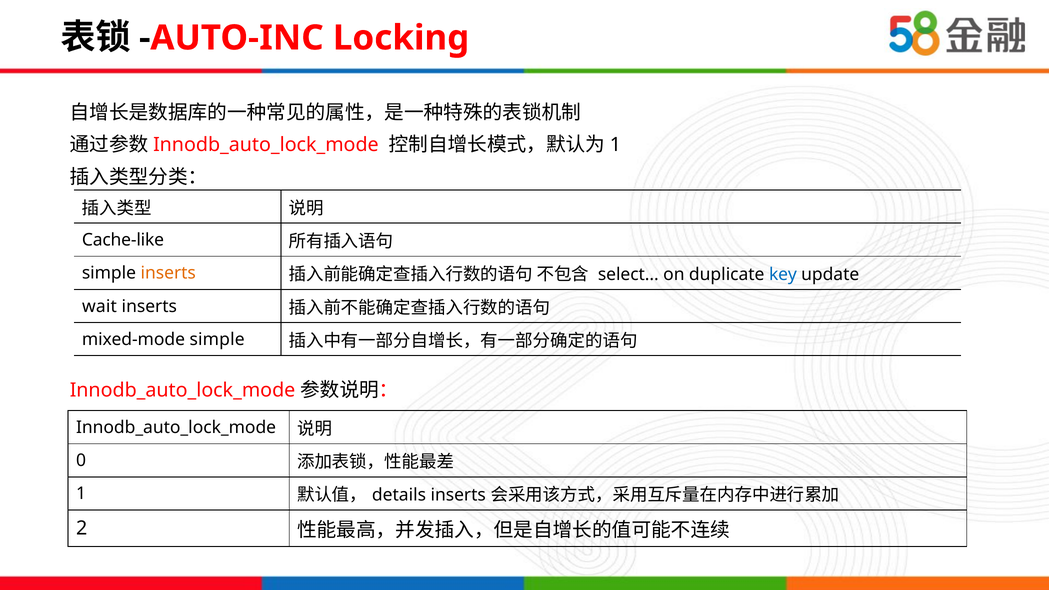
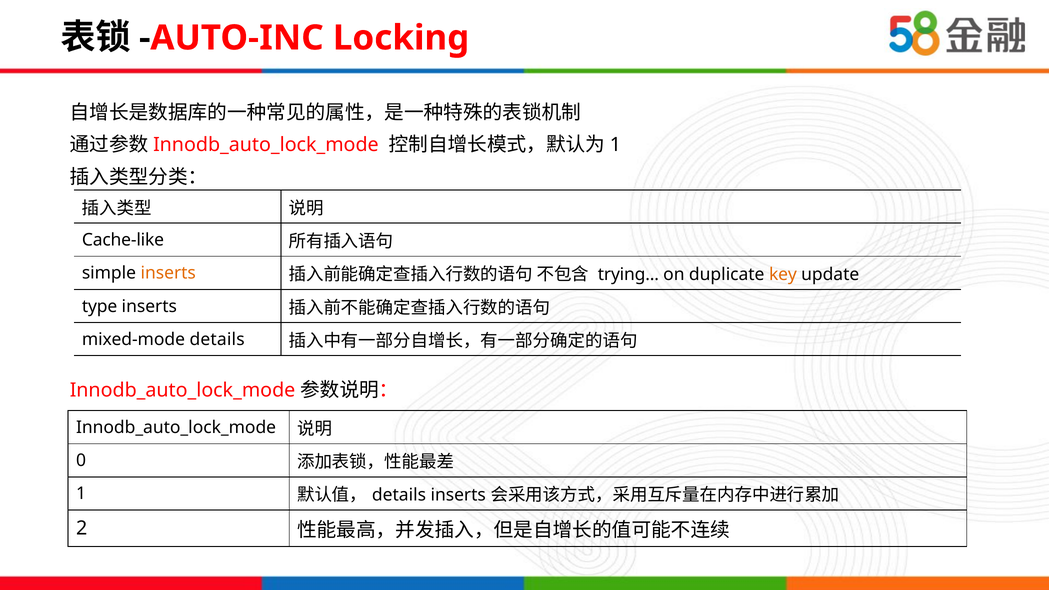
select: select -> trying
key colour: blue -> orange
wait: wait -> type
mixed-mode simple: simple -> details
